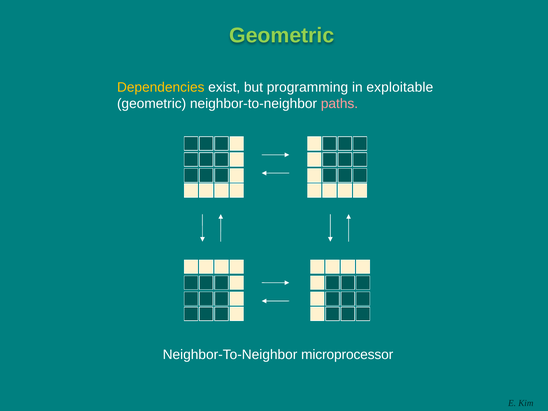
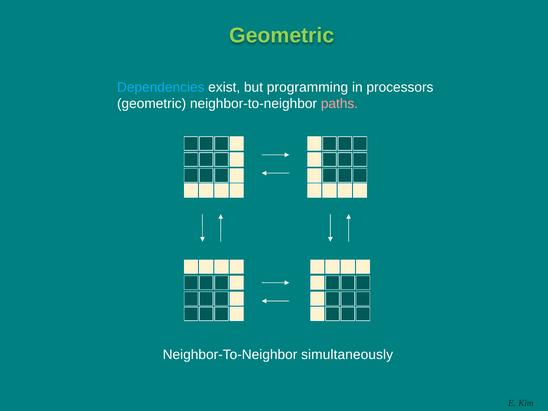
Dependencies colour: yellow -> light blue
exploitable: exploitable -> processors
microprocessor: microprocessor -> simultaneously
